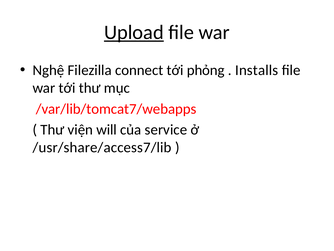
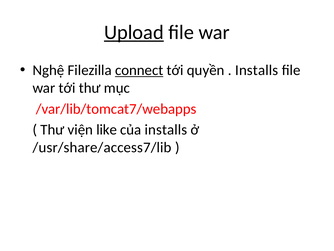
connect underline: none -> present
phỏng: phỏng -> quyền
will: will -> like
của service: service -> installs
